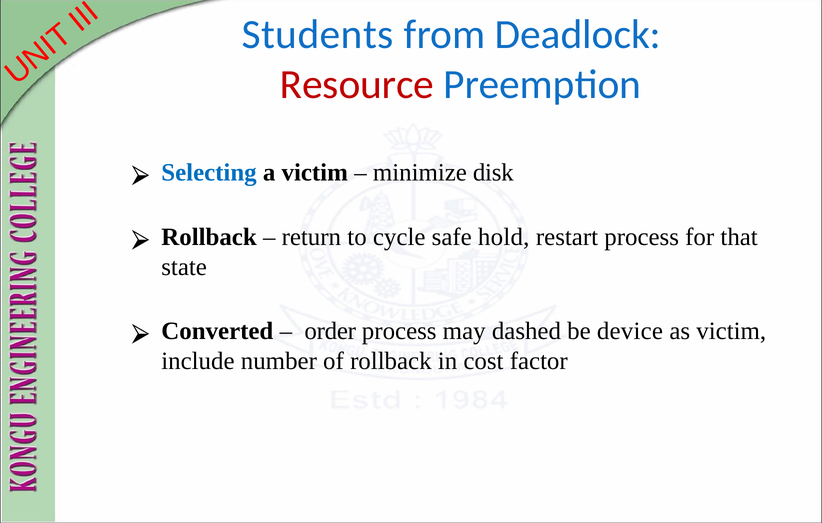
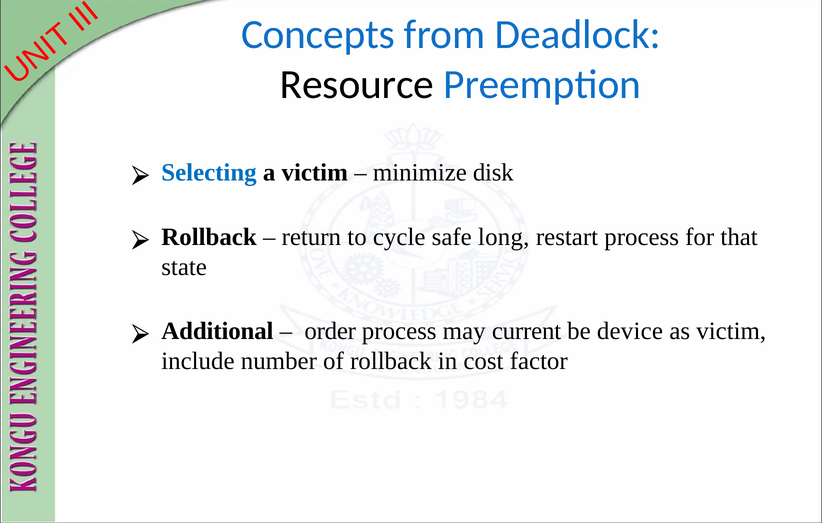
Students: Students -> Concepts
Resource colour: red -> black
hold: hold -> long
Converted: Converted -> Additional
dashed: dashed -> current
